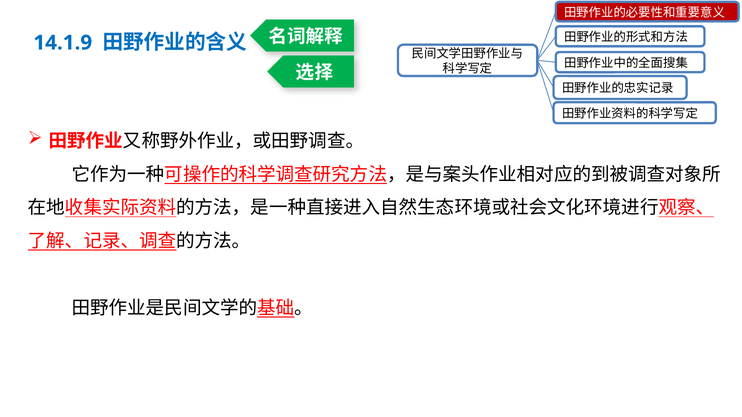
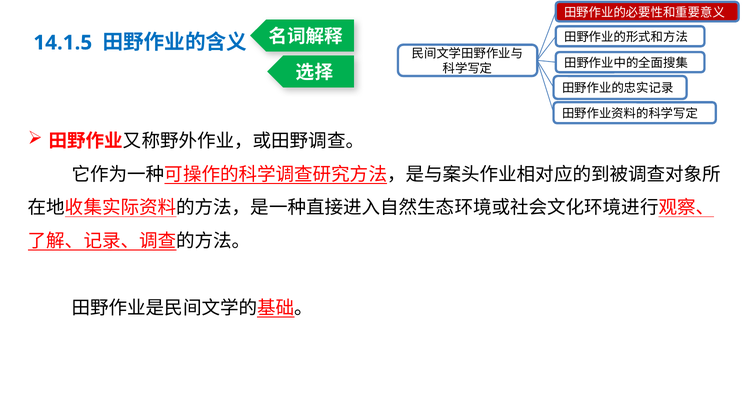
14.1.9: 14.1.9 -> 14.1.5
